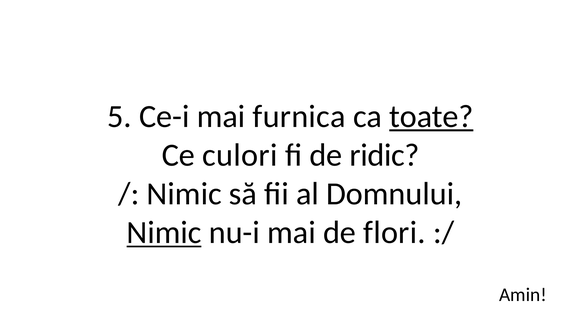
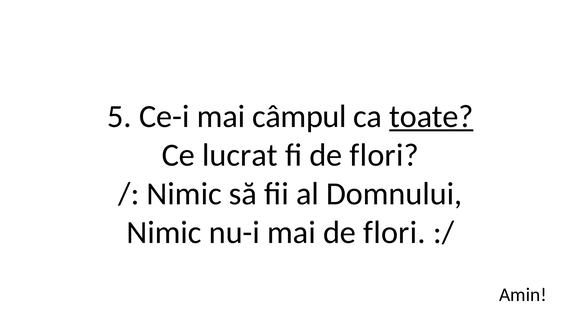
furnica: furnica -> câmpul
culori: culori -> lucrat
fi de ridic: ridic -> flori
Nimic at (164, 232) underline: present -> none
